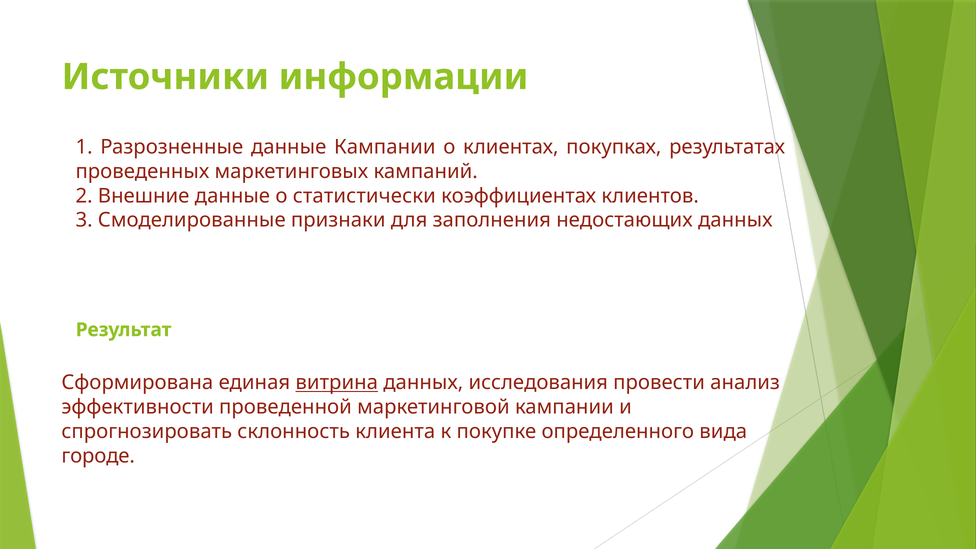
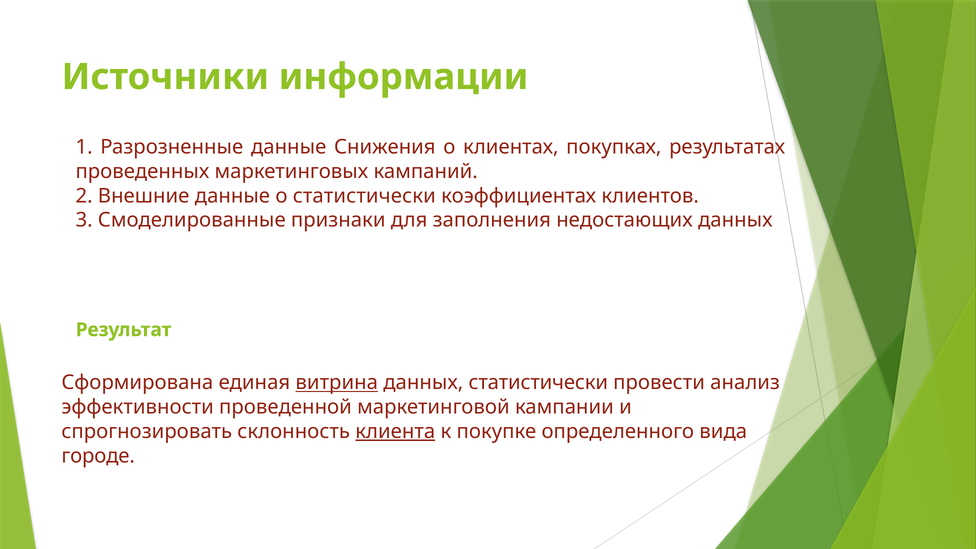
данные Кампании: Кампании -> Снижения
данных исследования: исследования -> статистически
клиента underline: none -> present
